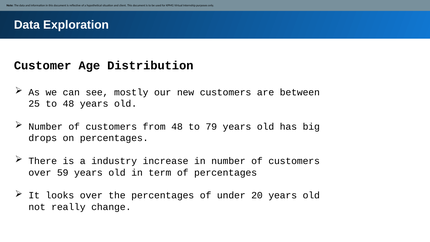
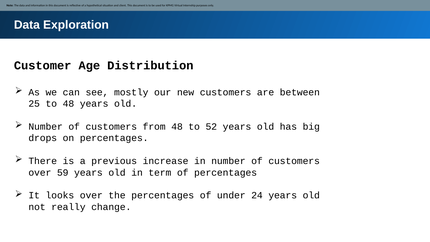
79: 79 -> 52
industry: industry -> previous
20: 20 -> 24
